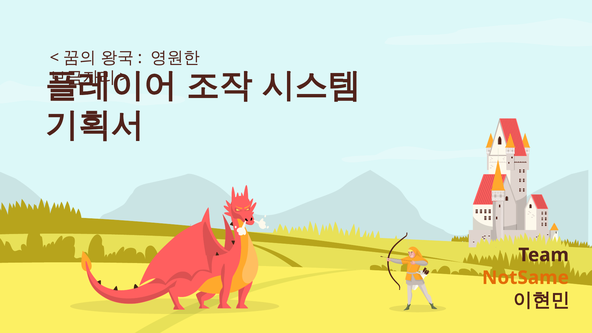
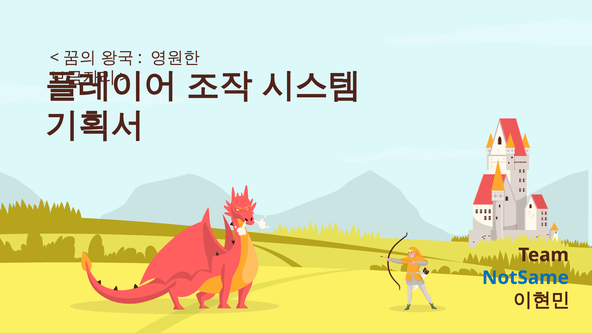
NotSame colour: orange -> blue
